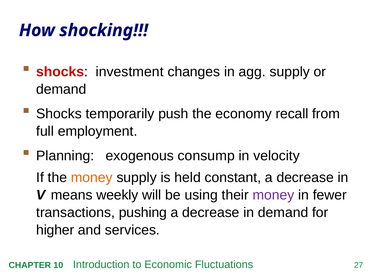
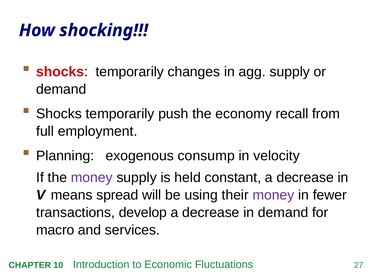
investment at (130, 72): investment -> temporarily
money at (92, 178) colour: orange -> purple
weekly: weekly -> spread
pushing: pushing -> develop
higher: higher -> macro
